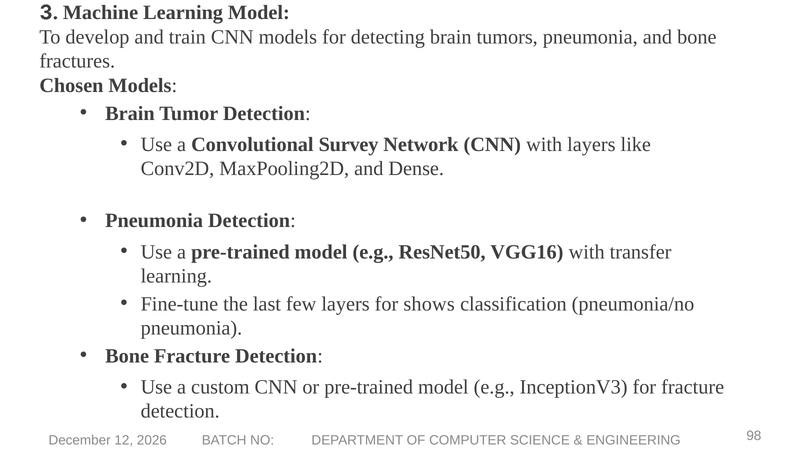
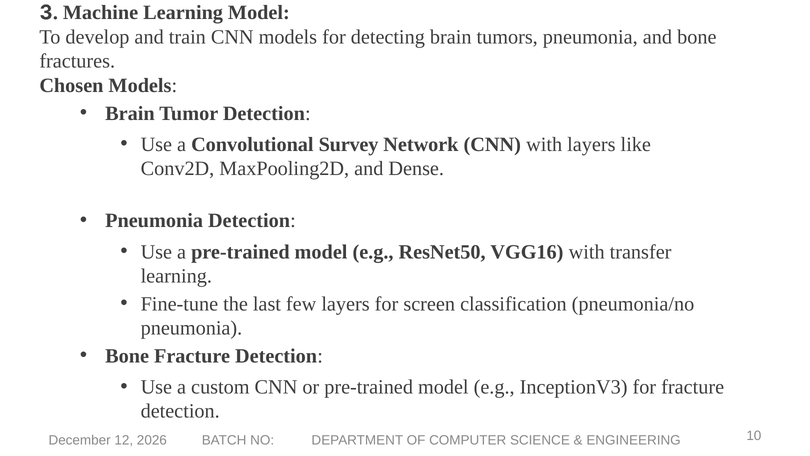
shows: shows -> screen
98: 98 -> 10
